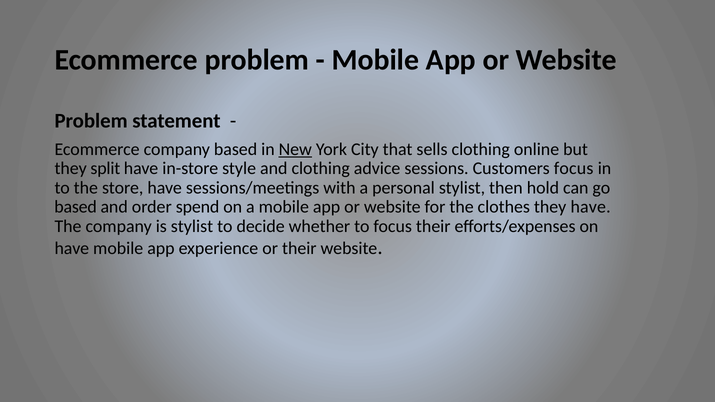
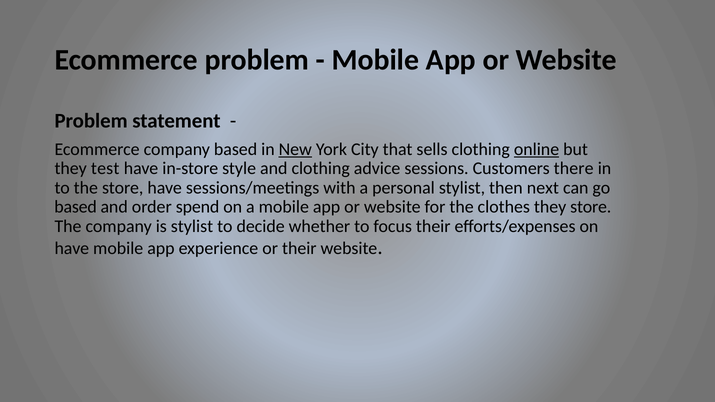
online underline: none -> present
split: split -> test
Customers focus: focus -> there
hold: hold -> next
they have: have -> store
